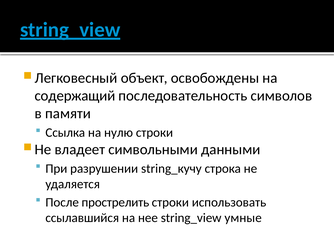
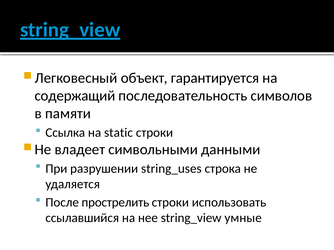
освобождены: освобождены -> гарантируется
нулю: нулю -> static
string_кучу: string_кучу -> string_uses
